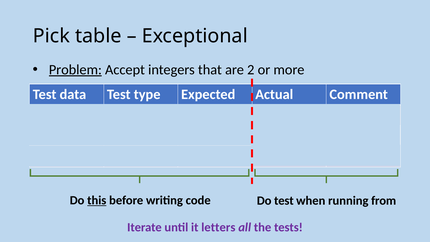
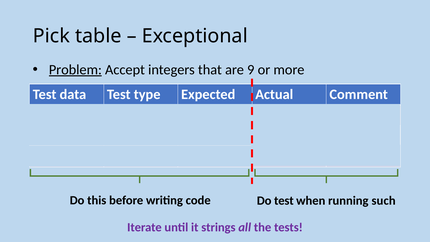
2: 2 -> 9
this underline: present -> none
from: from -> such
letters: letters -> strings
